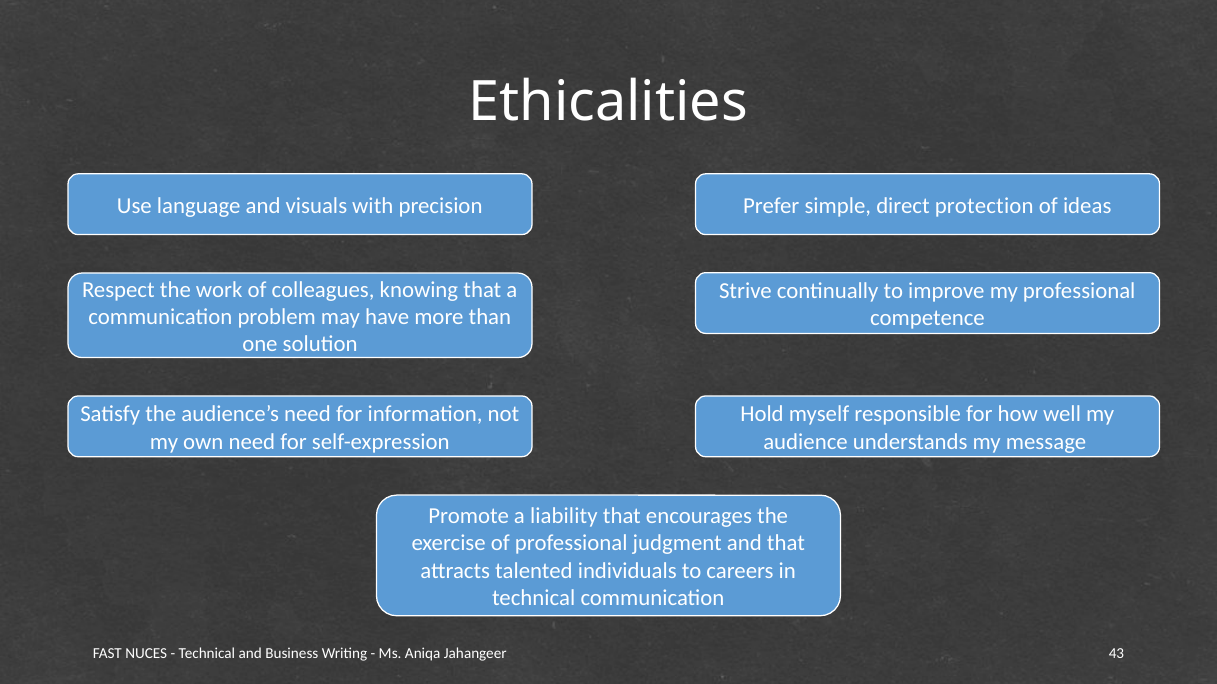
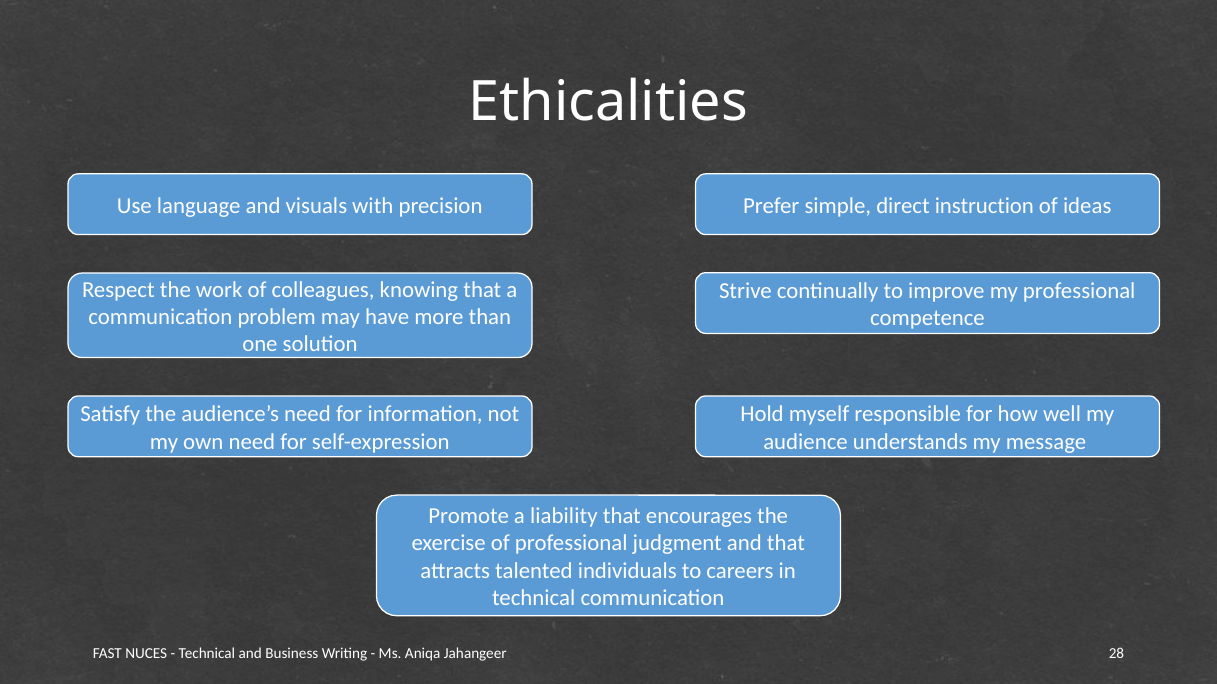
protection: protection -> instruction
43: 43 -> 28
